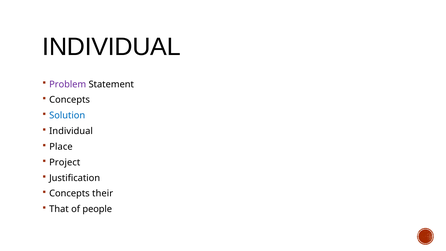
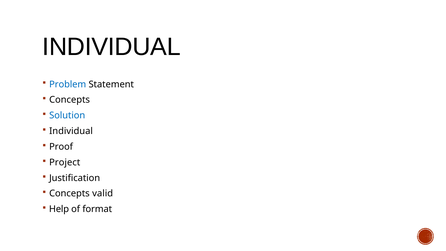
Problem colour: purple -> blue
Place: Place -> Proof
their: their -> valid
That: That -> Help
people: people -> format
